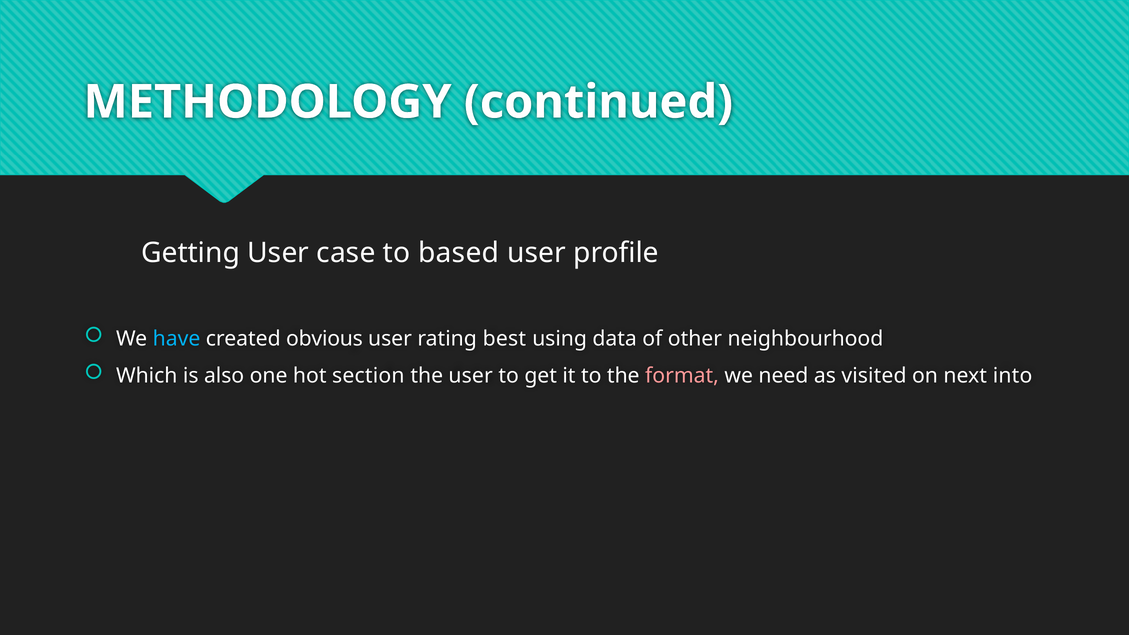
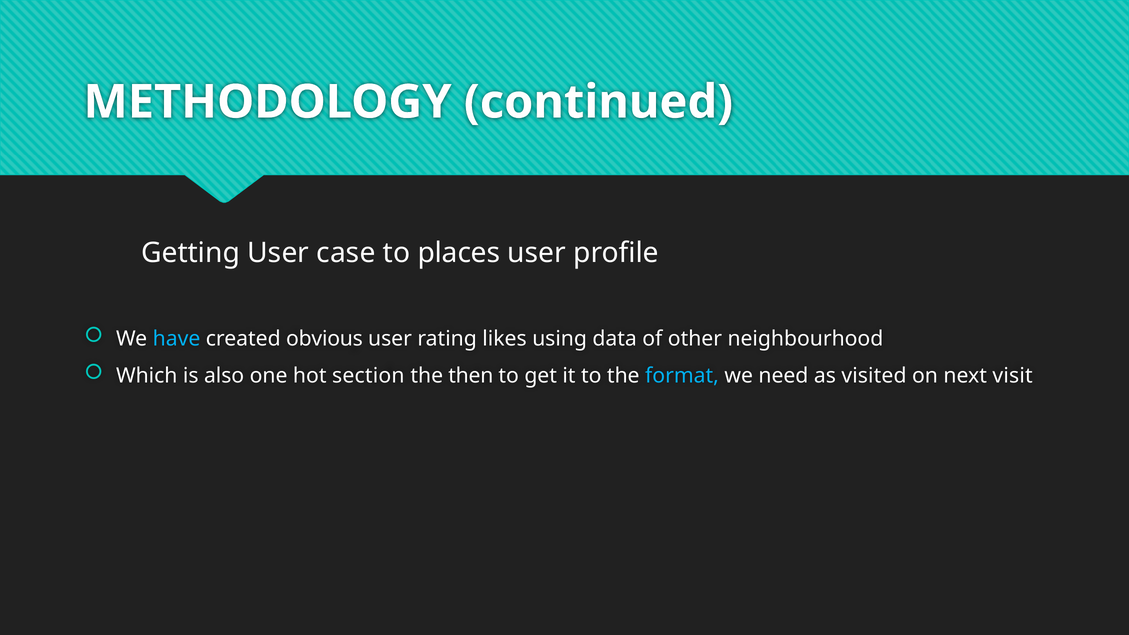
based: based -> places
best: best -> likes
the user: user -> then
format colour: pink -> light blue
into: into -> visit
